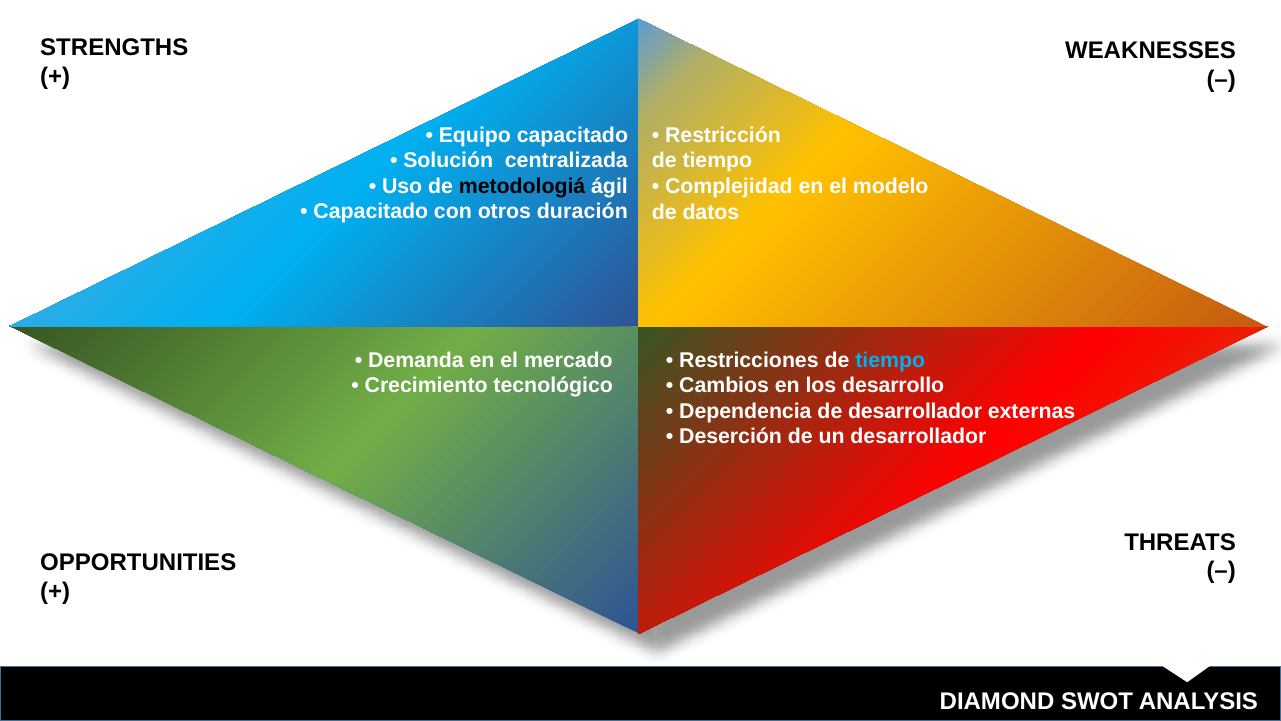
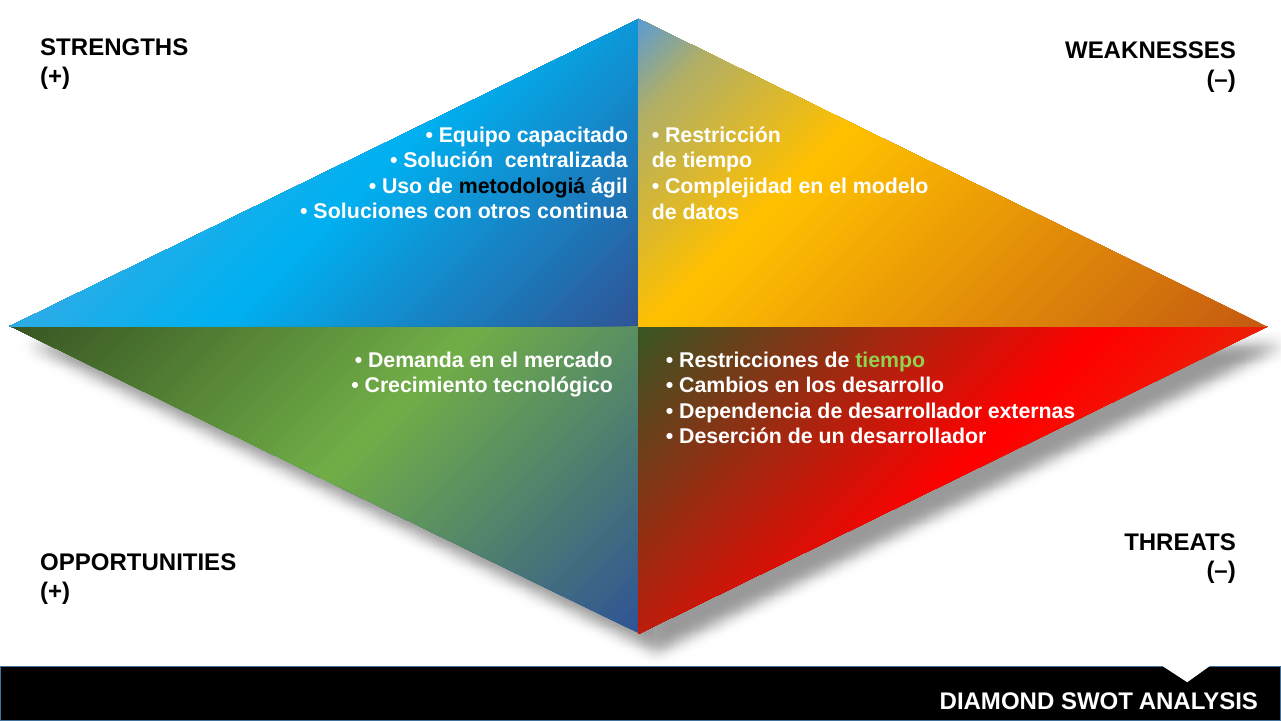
Capacitado at (371, 212): Capacitado -> Soluciones
duración: duración -> continua
tiempo at (890, 360) colour: light blue -> light green
